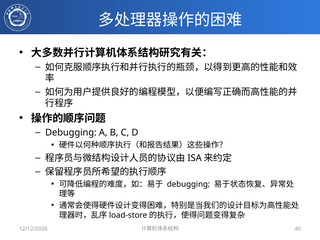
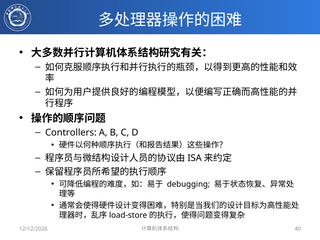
Debugging at (71, 133): Debugging -> Controllers
